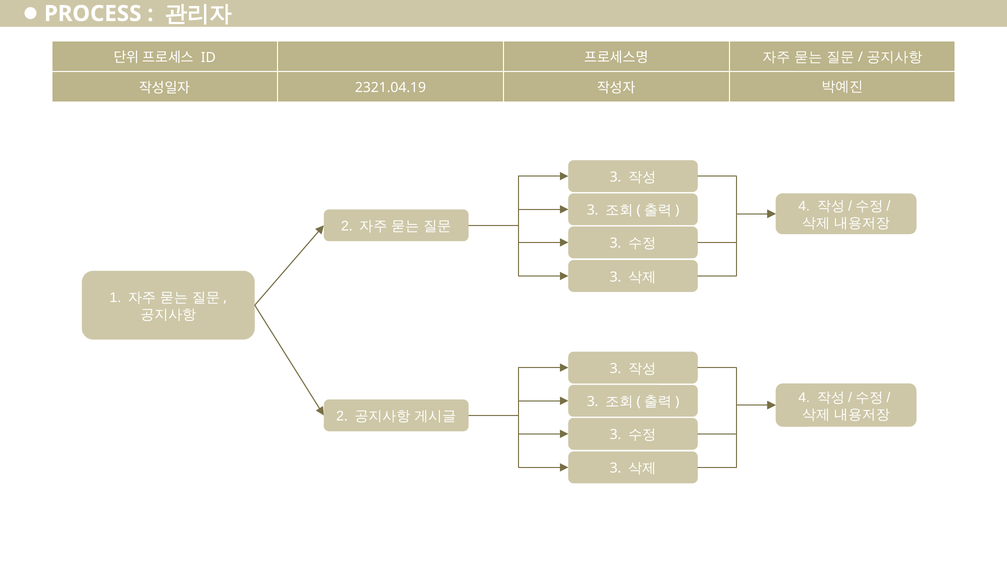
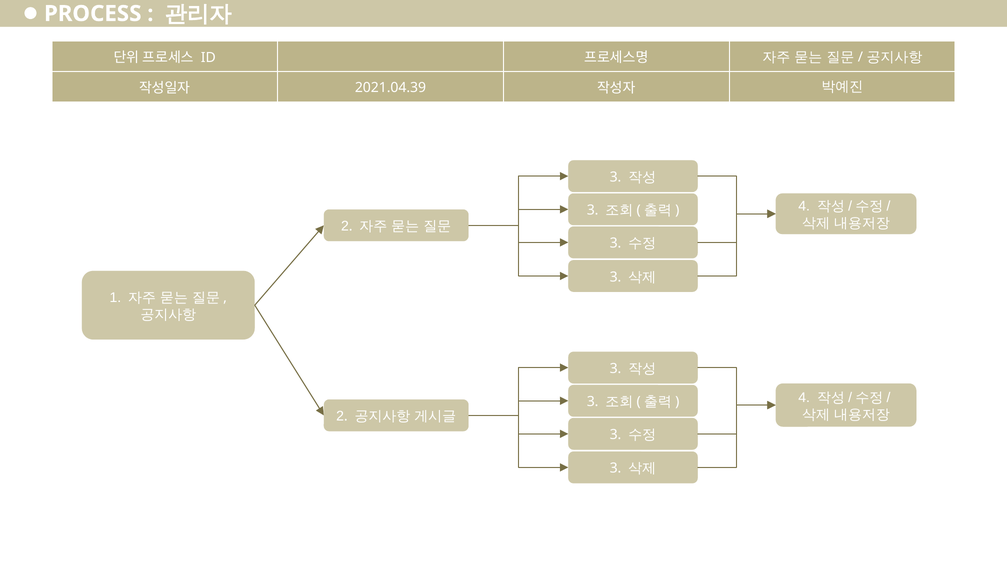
2321.04.19: 2321.04.19 -> 2021.04.39
